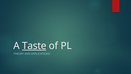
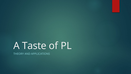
Taste underline: present -> none
